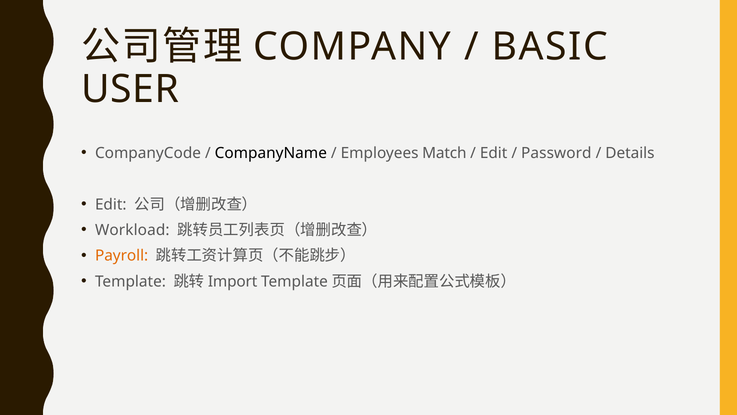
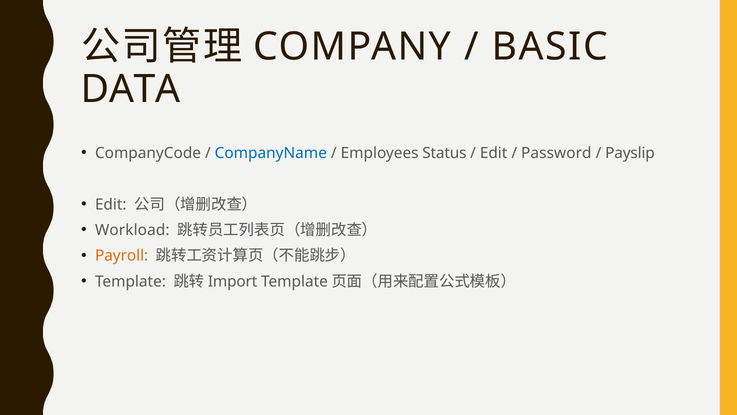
USER: USER -> DATA
CompanyName colour: black -> blue
Match: Match -> Status
Details: Details -> Payslip
